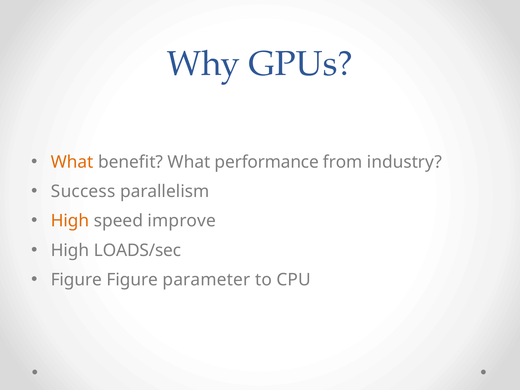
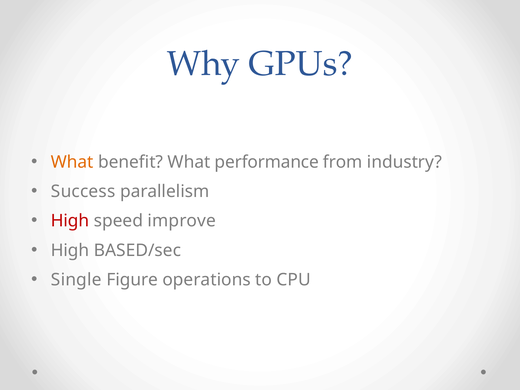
High at (70, 221) colour: orange -> red
LOADS/sec: LOADS/sec -> BASED/sec
Figure at (76, 280): Figure -> Single
parameter: parameter -> operations
